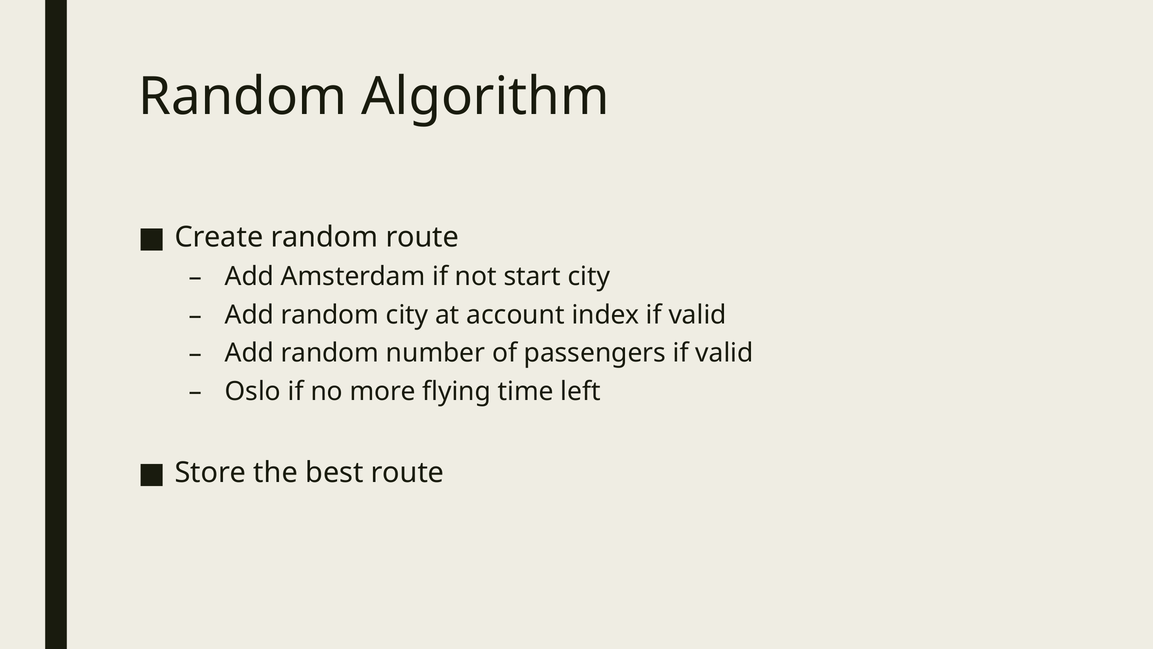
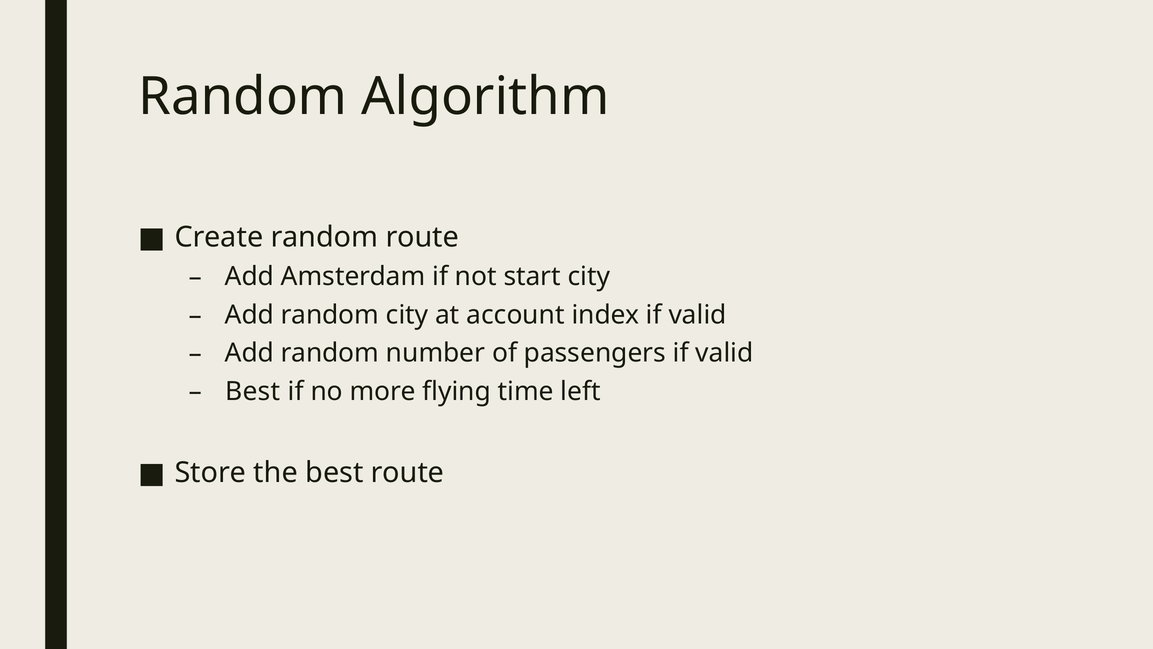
Oslo at (253, 391): Oslo -> Best
